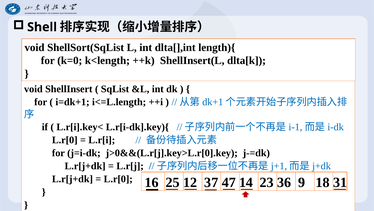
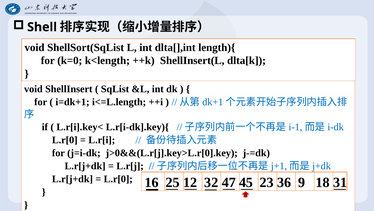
37: 37 -> 32
14: 14 -> 45
